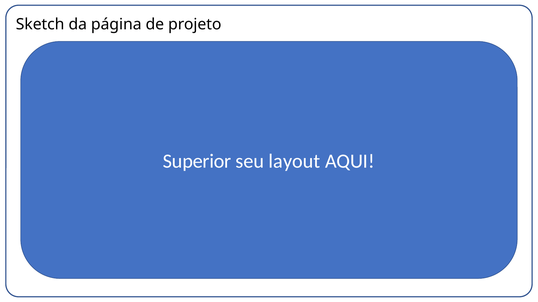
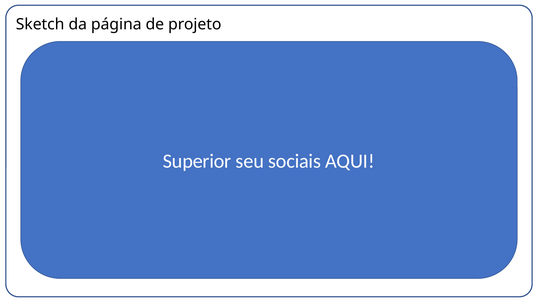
layout: layout -> sociais
